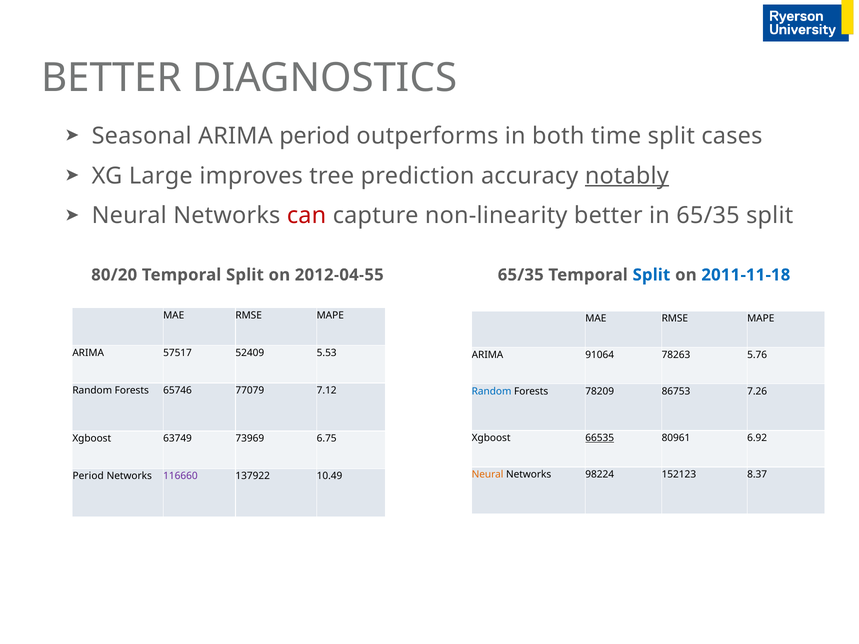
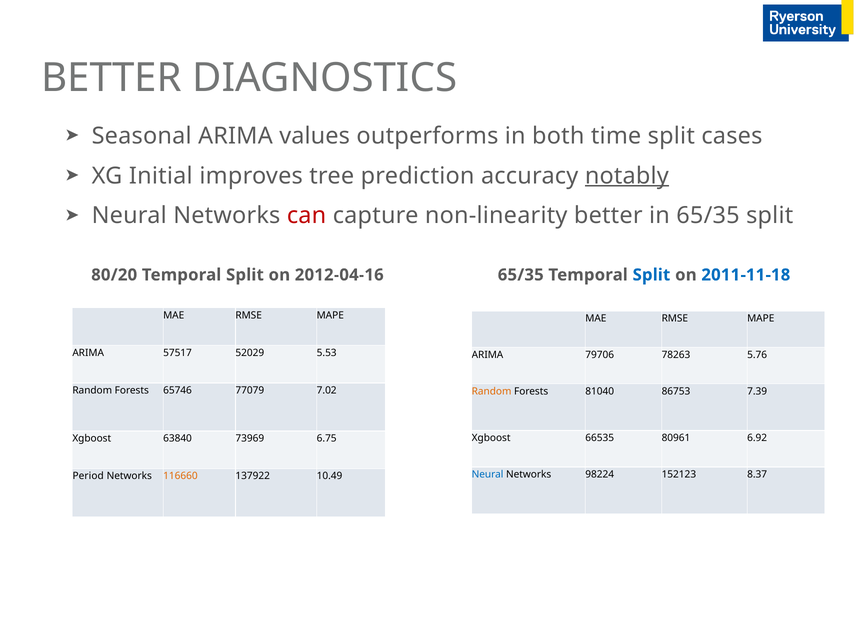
ARIMA period: period -> values
Large: Large -> Initial
2012-04-55: 2012-04-55 -> 2012-04-16
52409: 52409 -> 52029
91064: 91064 -> 79706
7.12: 7.12 -> 7.02
Random at (492, 391) colour: blue -> orange
78209: 78209 -> 81040
7.26: 7.26 -> 7.39
66535 underline: present -> none
63749: 63749 -> 63840
Neural at (488, 475) colour: orange -> blue
116660 colour: purple -> orange
